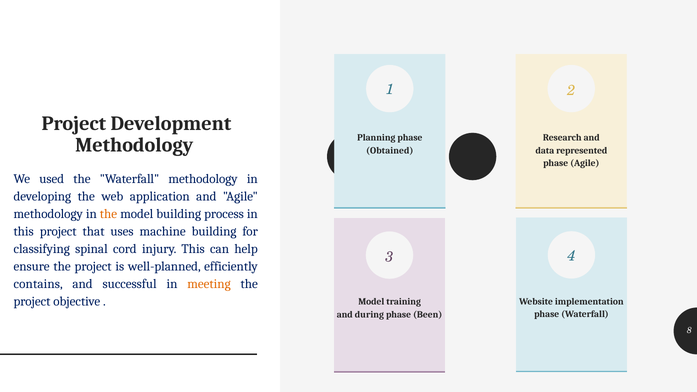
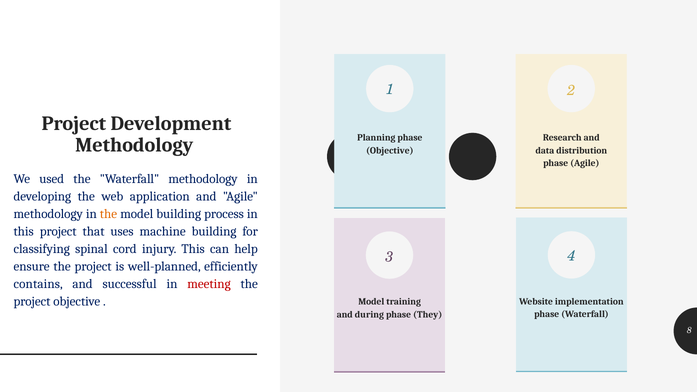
Obtained at (390, 150): Obtained -> Objective
represented: represented -> distribution
meeting colour: orange -> red
Been: Been -> They
